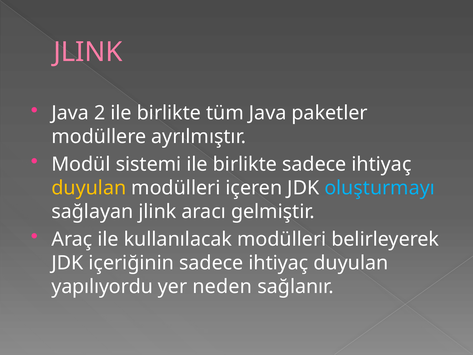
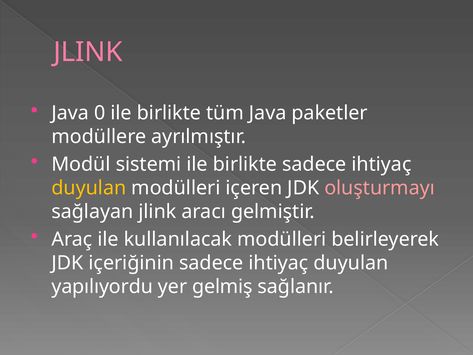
2: 2 -> 0
oluşturmayı colour: light blue -> pink
neden: neden -> gelmiş
